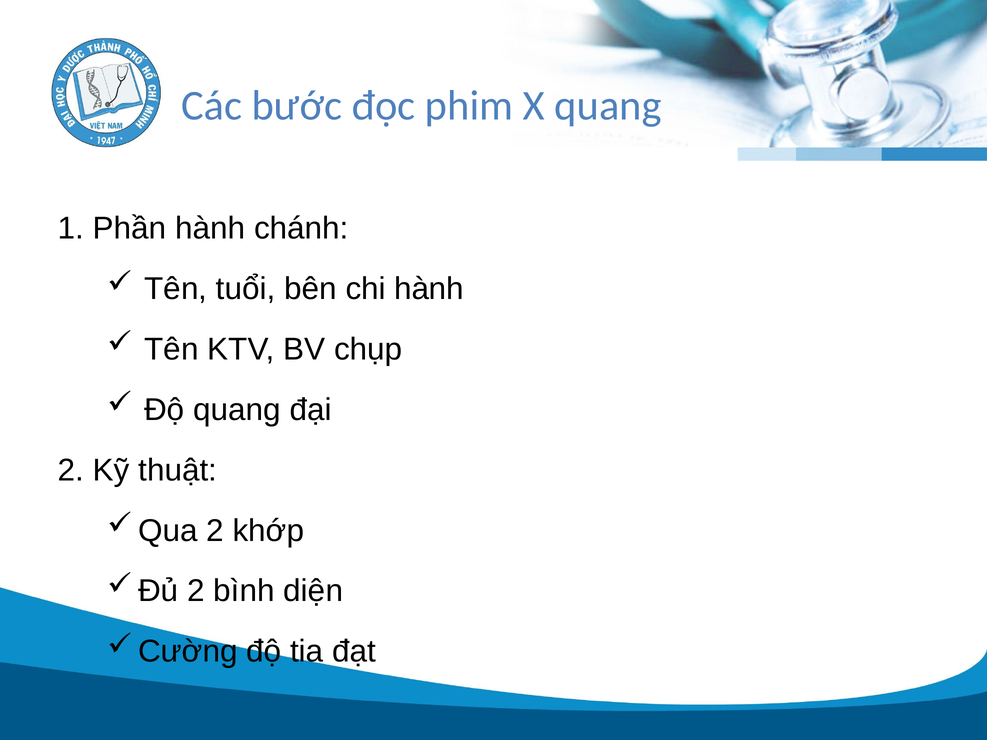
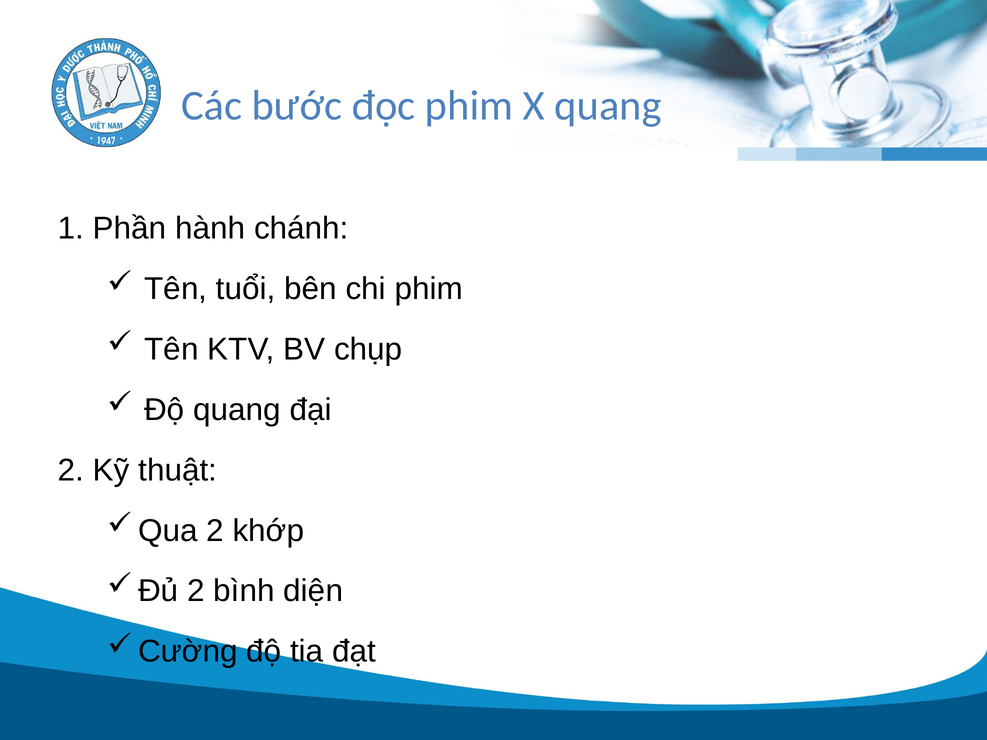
chi hành: hành -> phim
